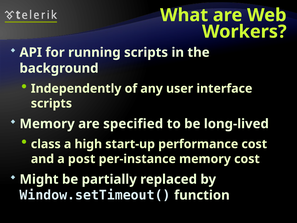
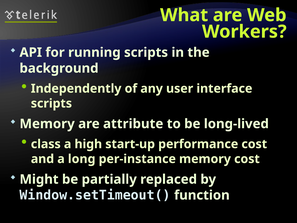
specified: specified -> attribute
post: post -> long
